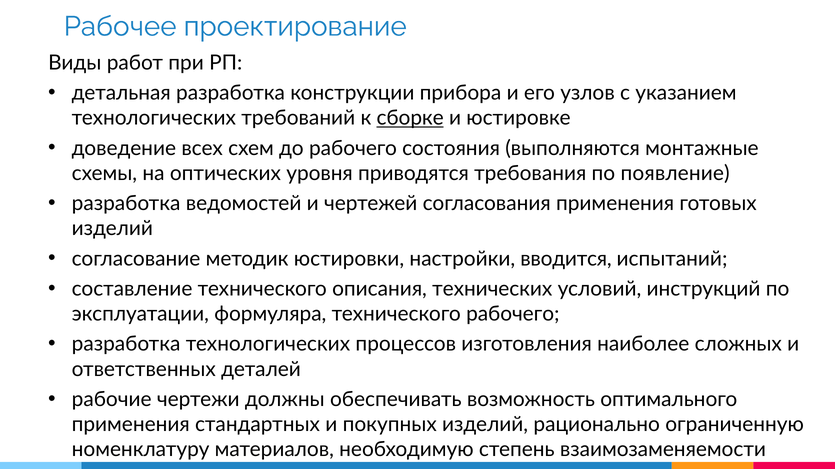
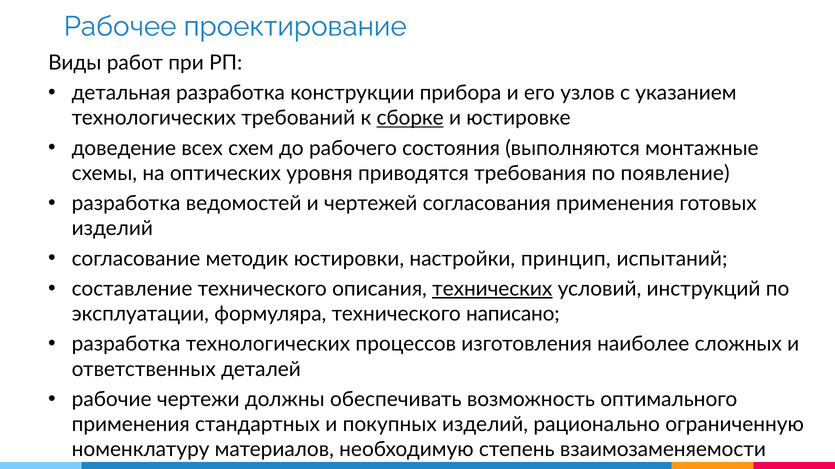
вводится: вводится -> принцип
технических underline: none -> present
технического рабочего: рабочего -> написано
